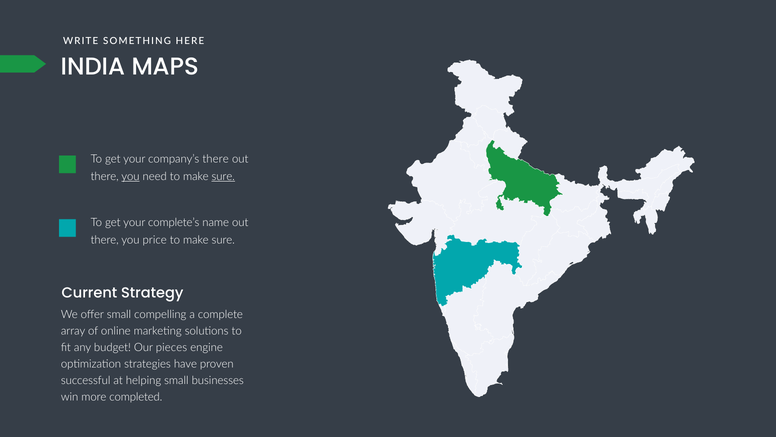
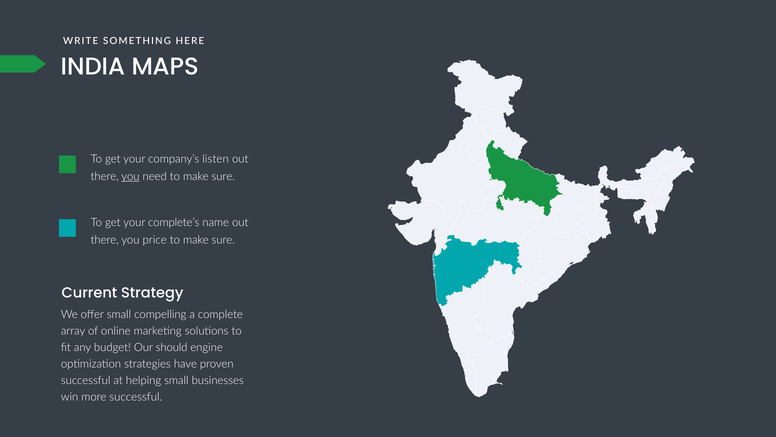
company’s there: there -> listen
sure at (223, 176) underline: present -> none
pieces: pieces -> should
more completed: completed -> successful
